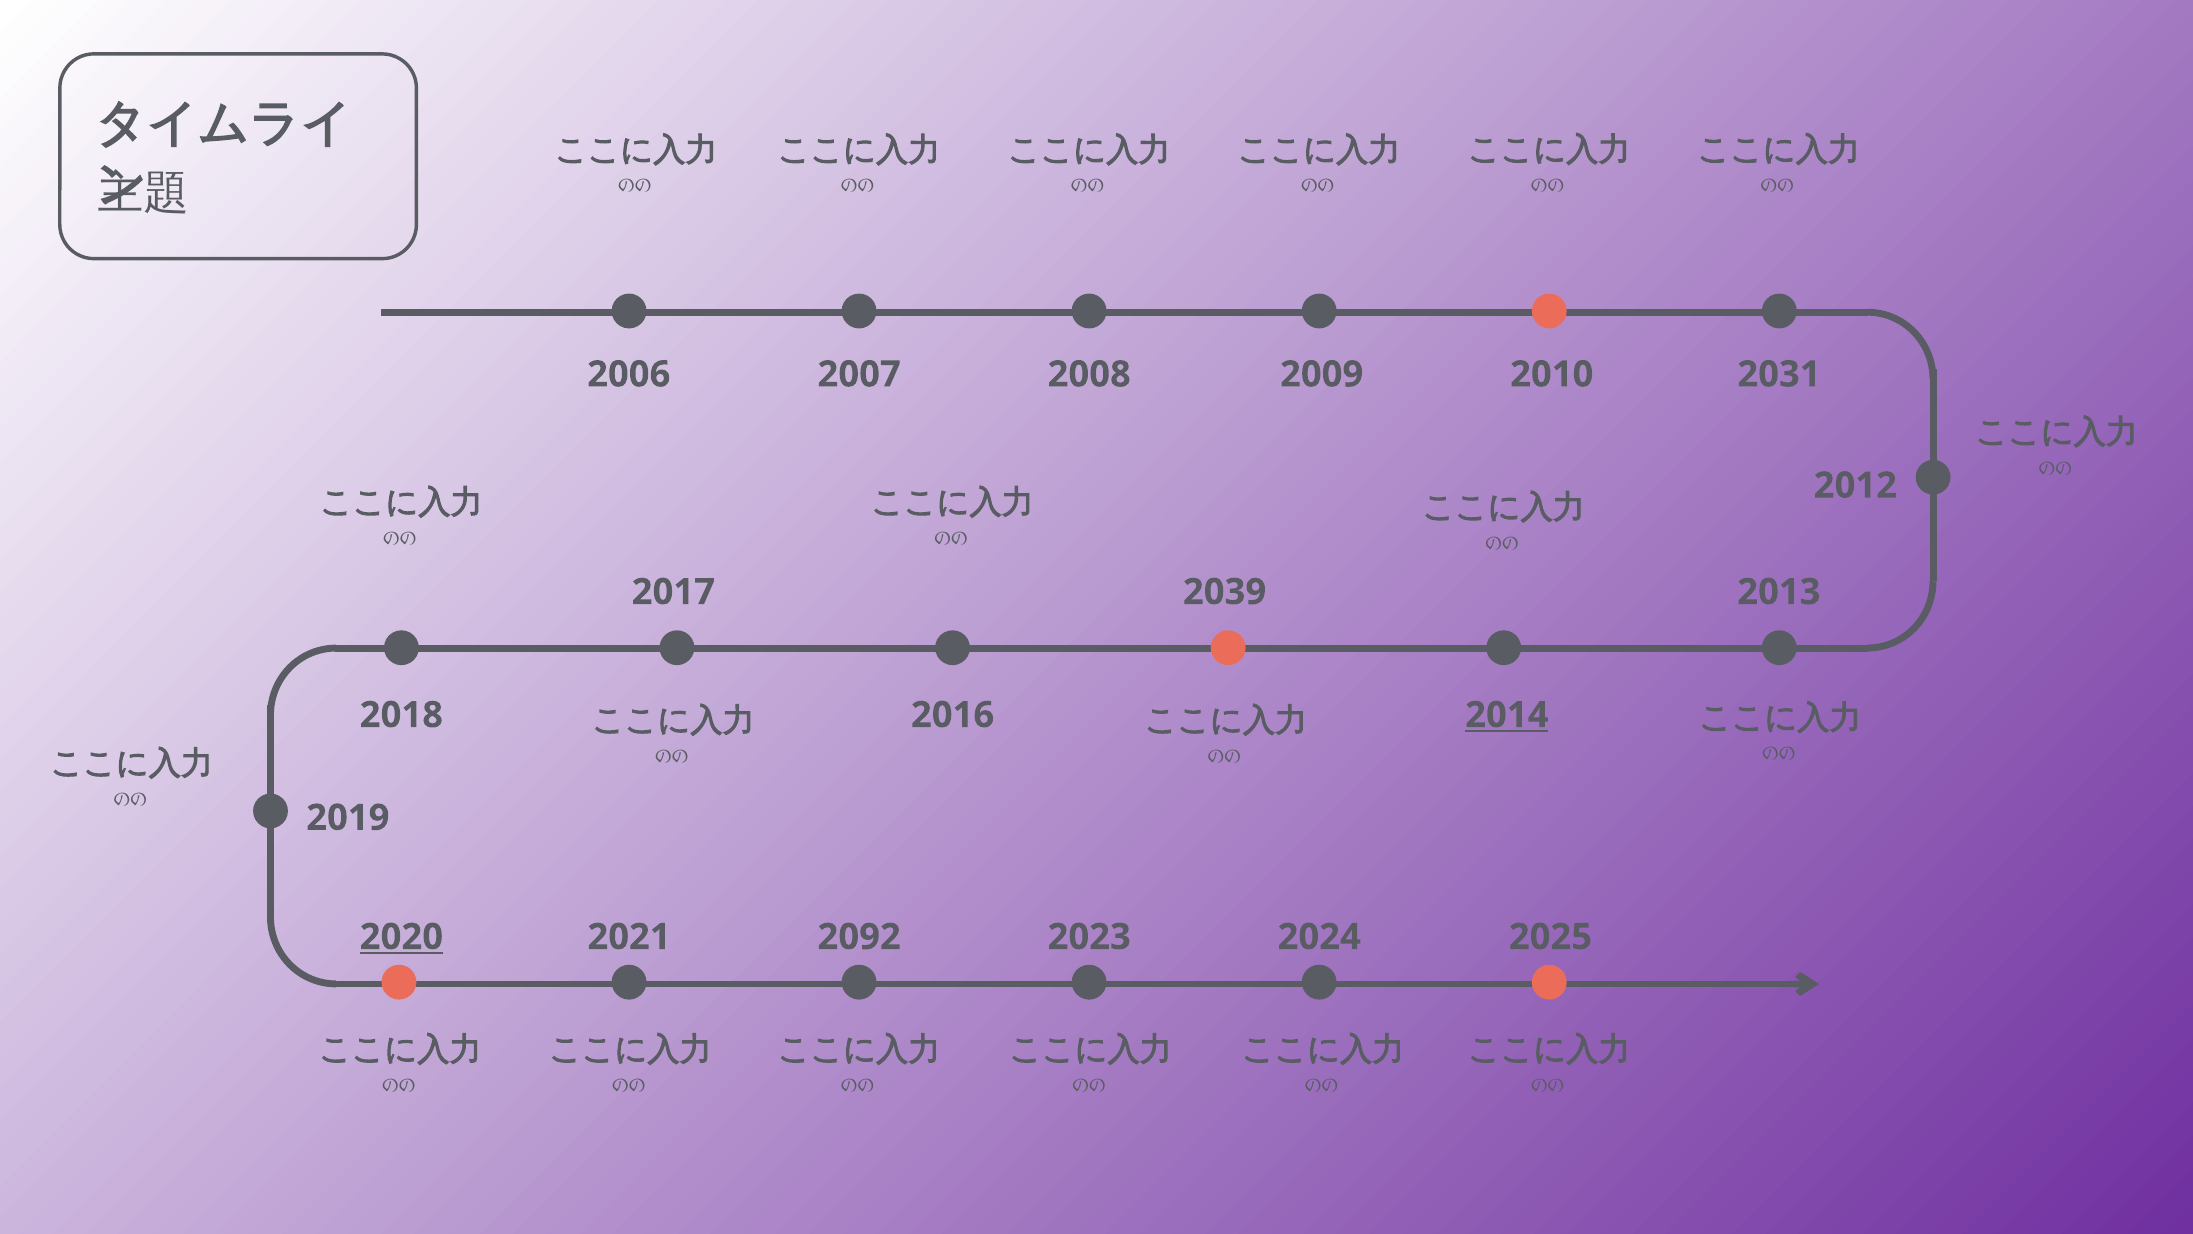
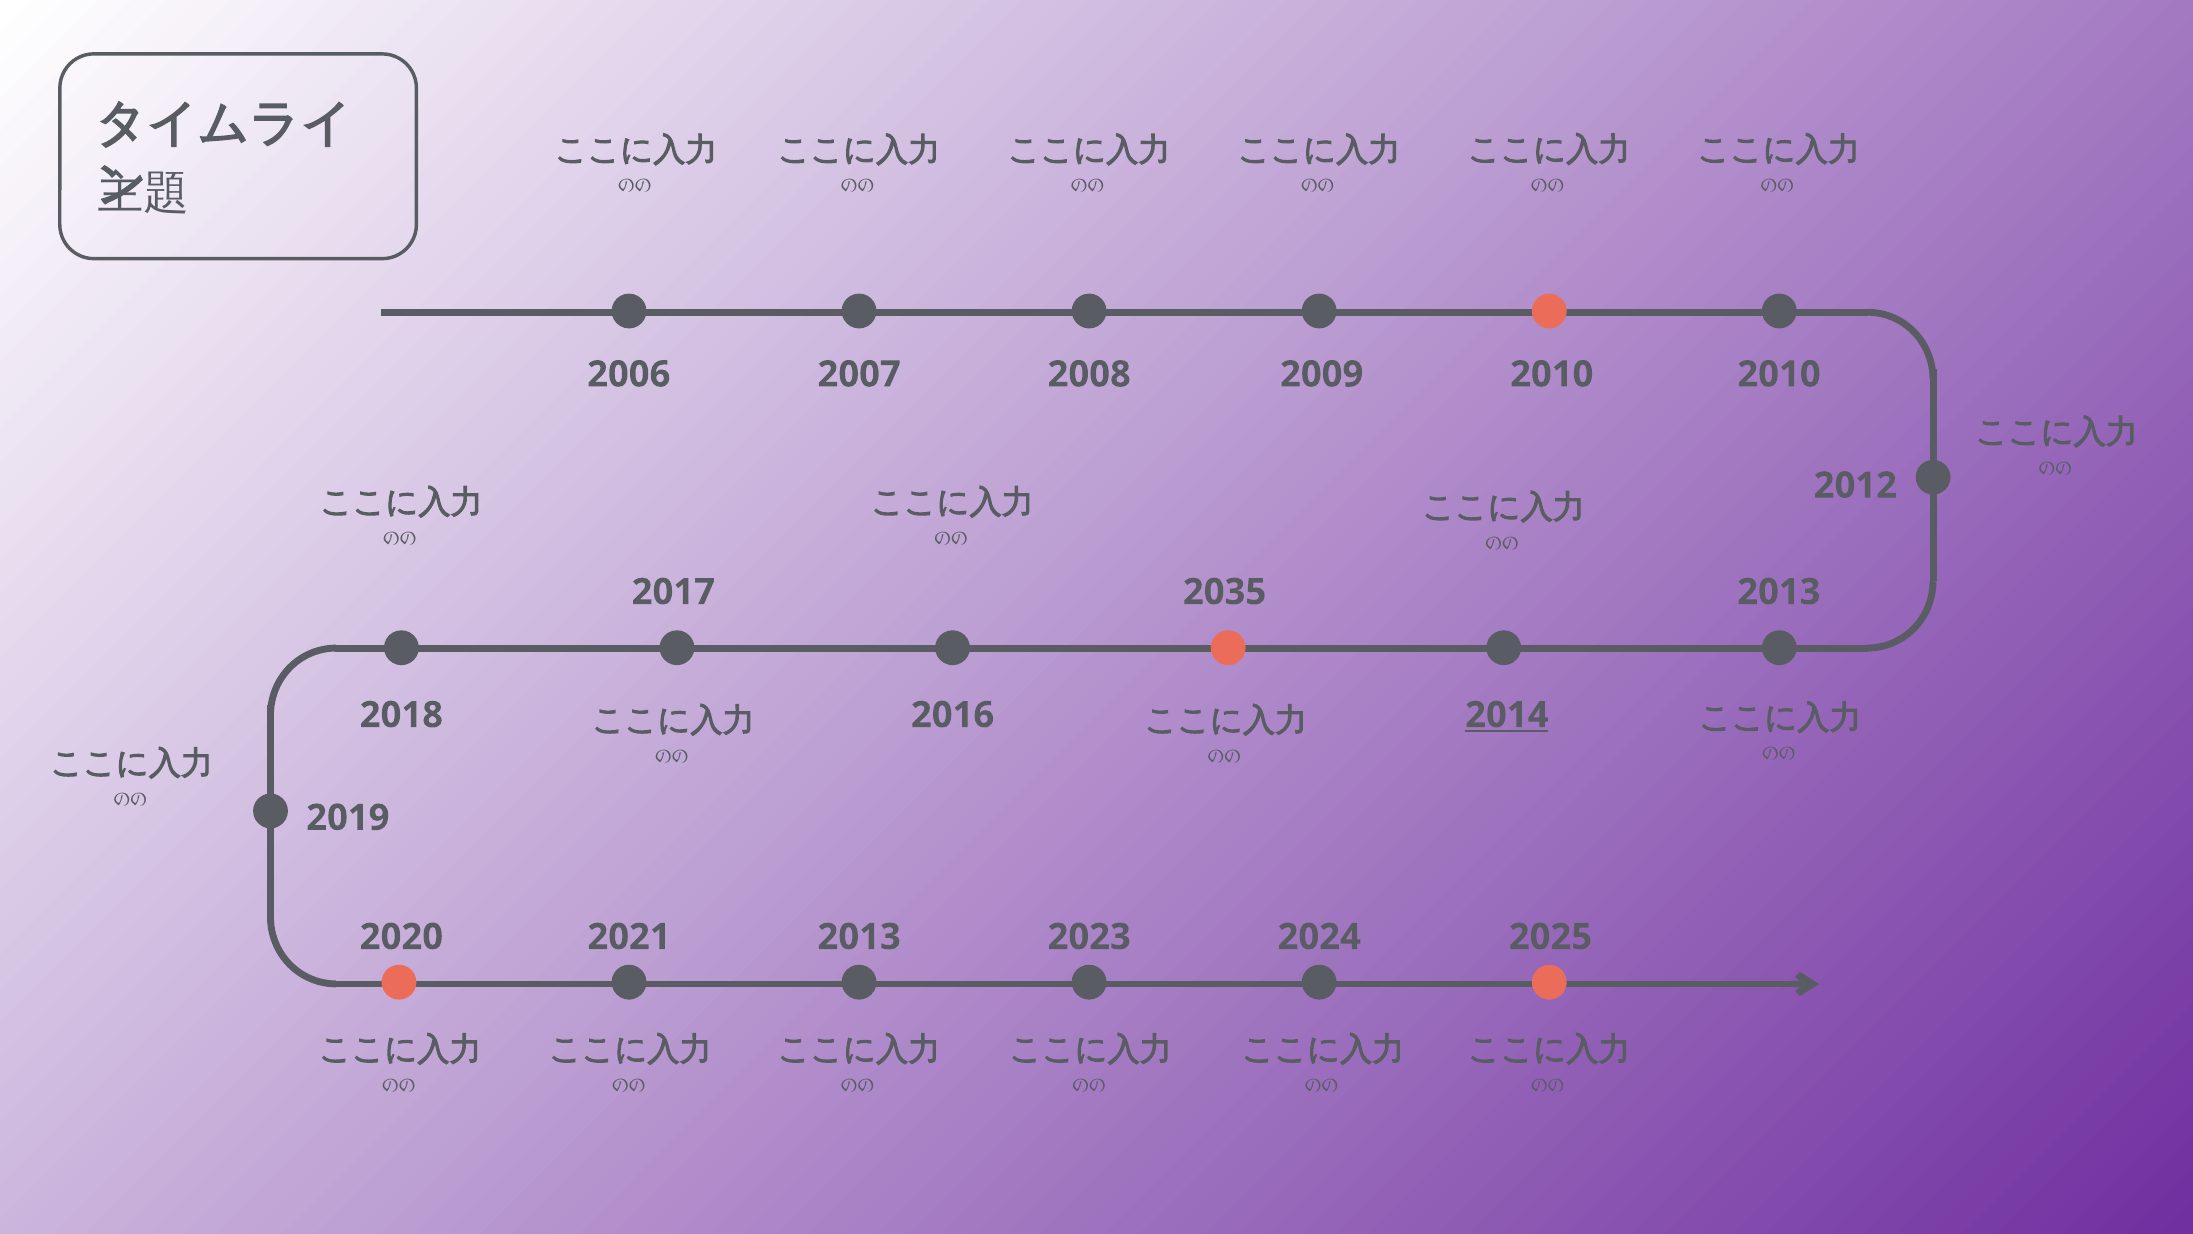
2031 at (1779, 374): 2031 -> 2010
2039: 2039 -> 2035
2020 underline: present -> none
2092 at (859, 937): 2092 -> 2013
